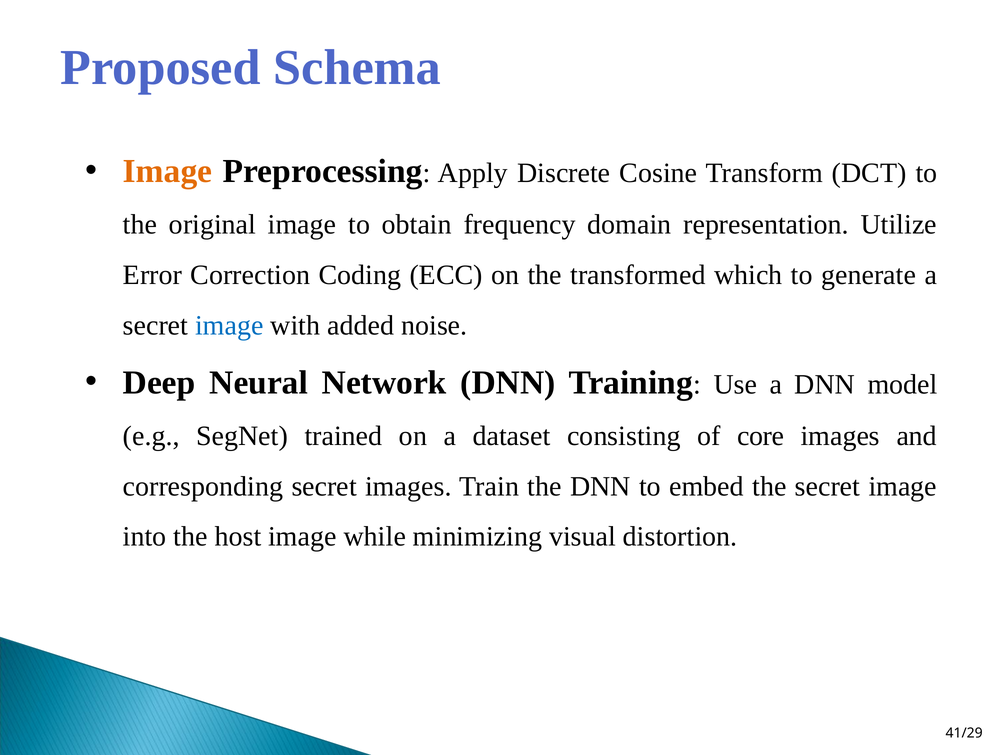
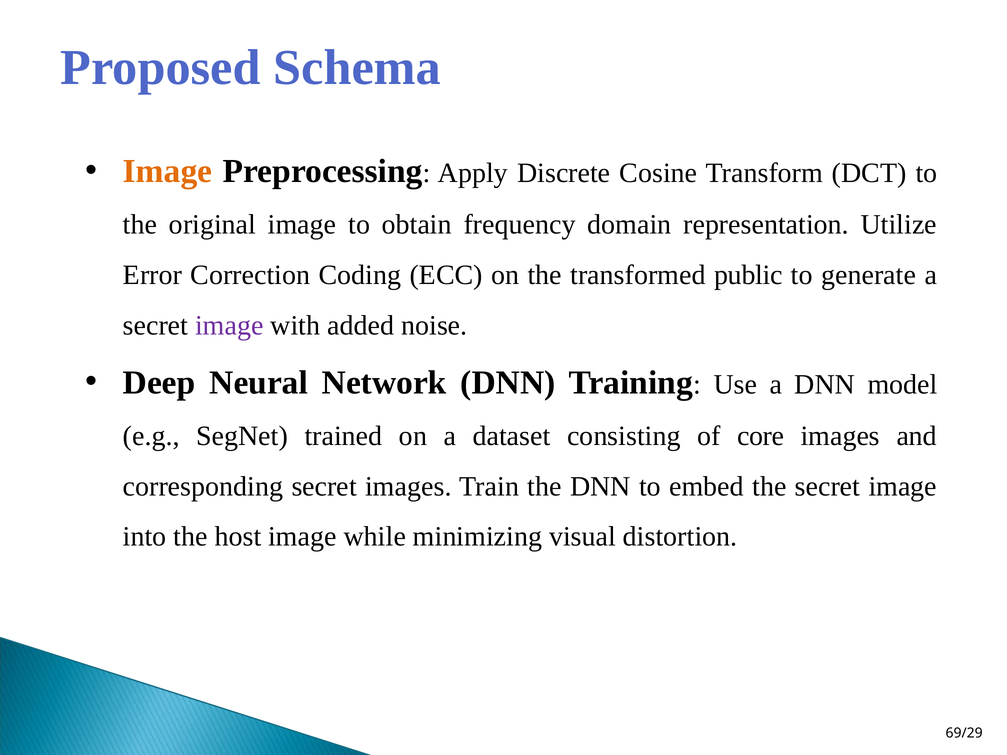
which: which -> public
image at (229, 325) colour: blue -> purple
41/29: 41/29 -> 69/29
